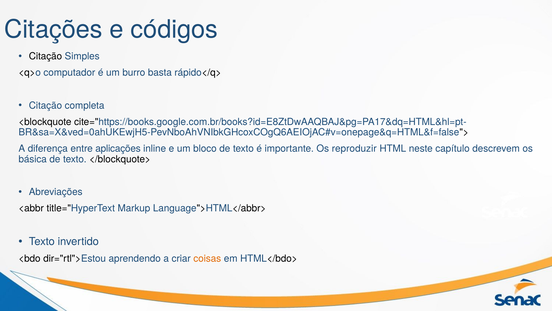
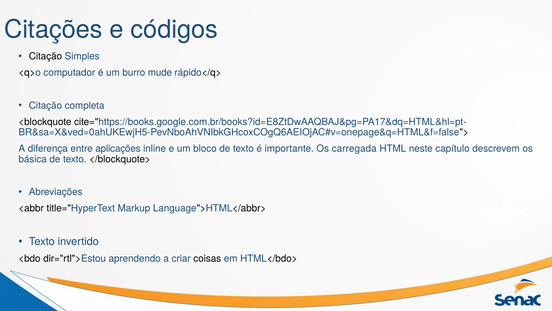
basta: basta -> mude
reproduzir: reproduzir -> carregada
coisas colour: orange -> black
